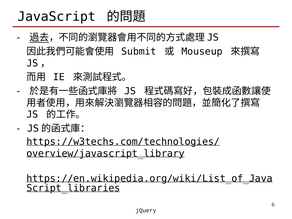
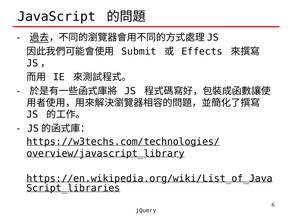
Mouseup: Mouseup -> Effects
